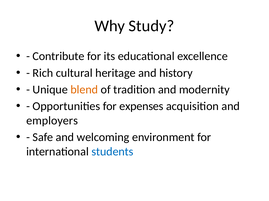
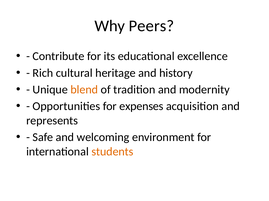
Study: Study -> Peers
employers: employers -> represents
students colour: blue -> orange
